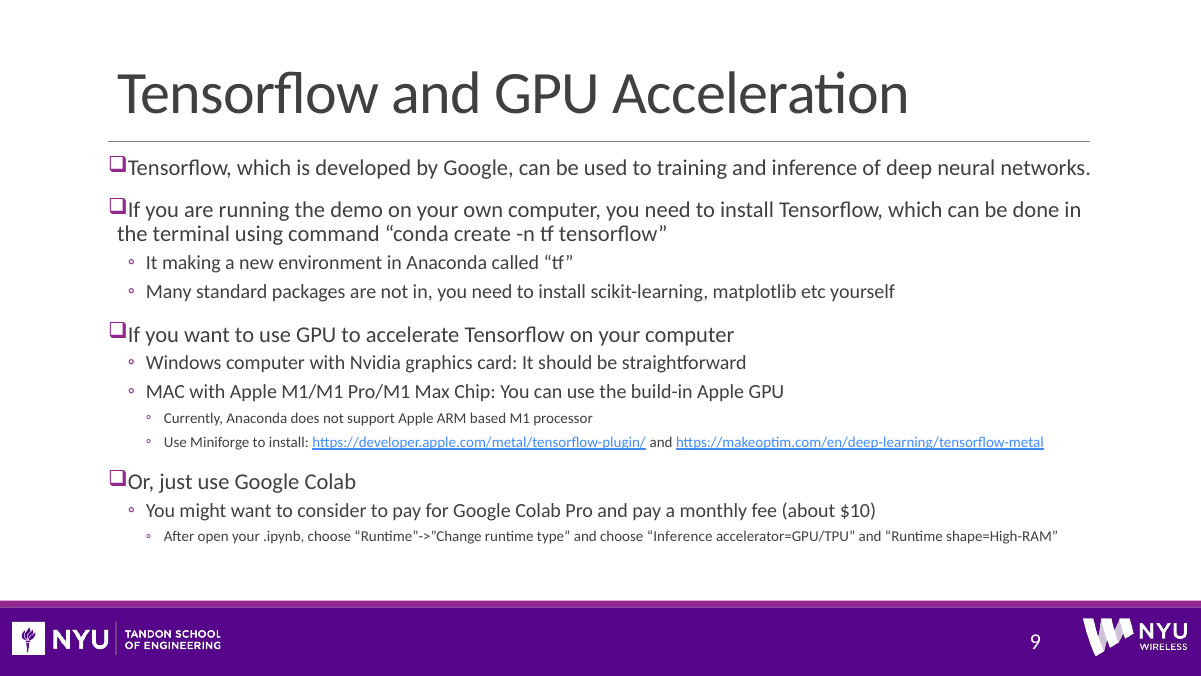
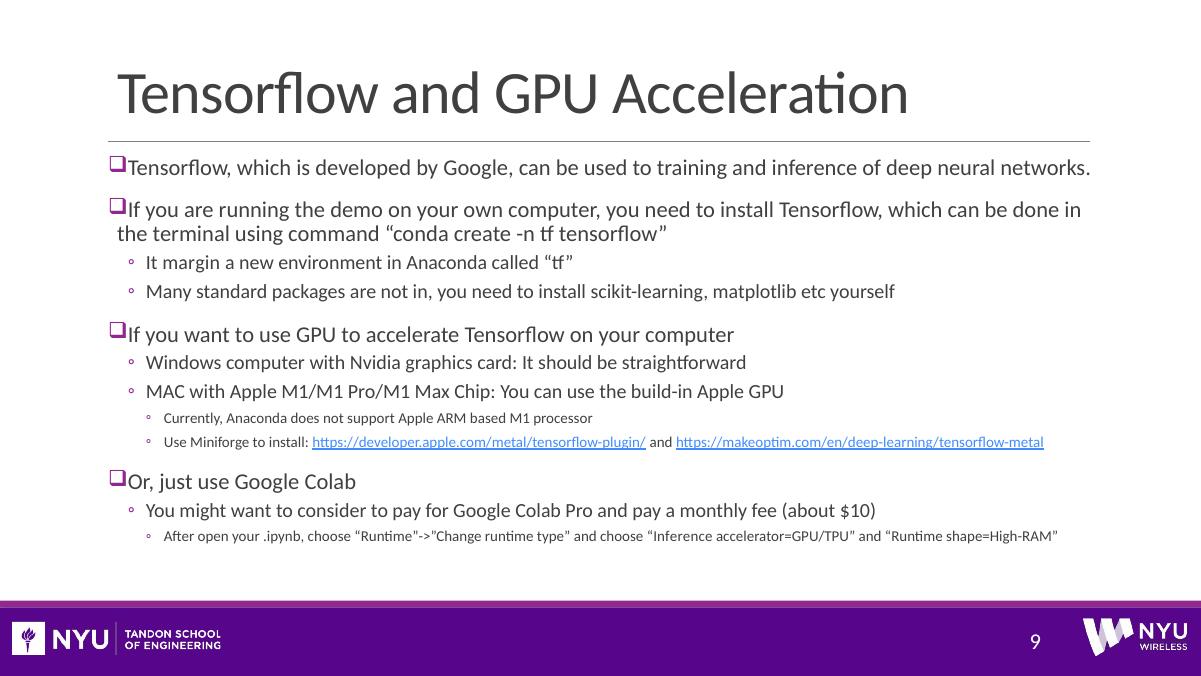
making: making -> margin
